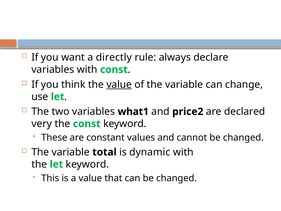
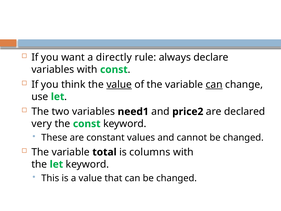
can at (214, 84) underline: none -> present
what1: what1 -> need1
dynamic: dynamic -> columns
